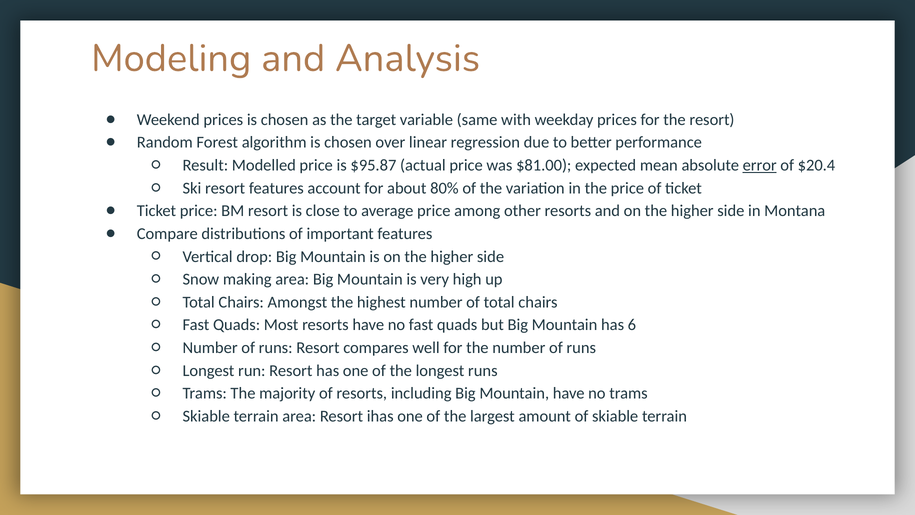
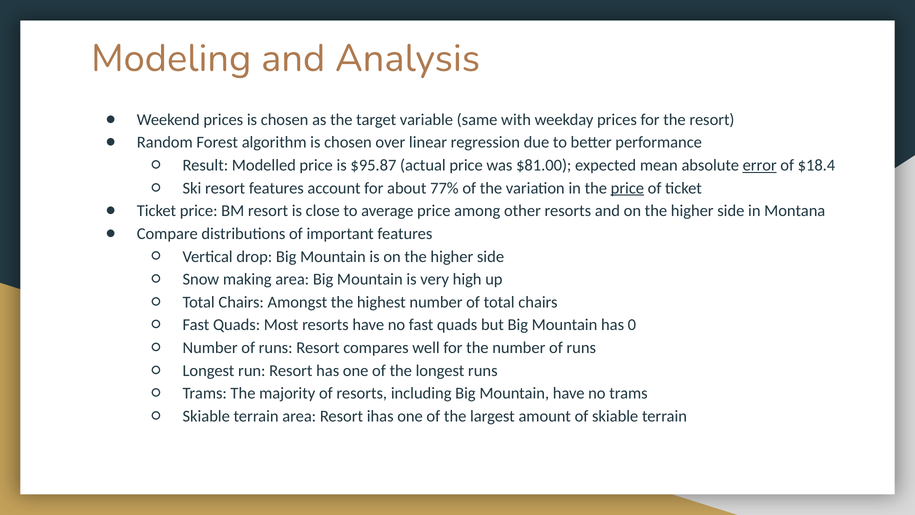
$20.4: $20.4 -> $18.4
80%: 80% -> 77%
price at (627, 188) underline: none -> present
6: 6 -> 0
